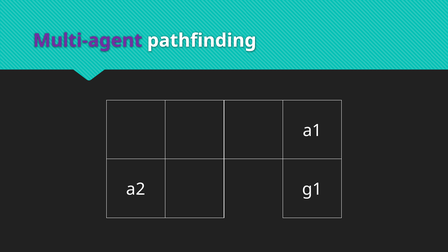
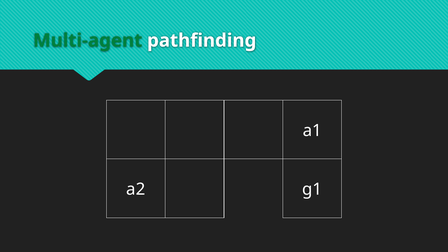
Multi-agent colour: purple -> green
